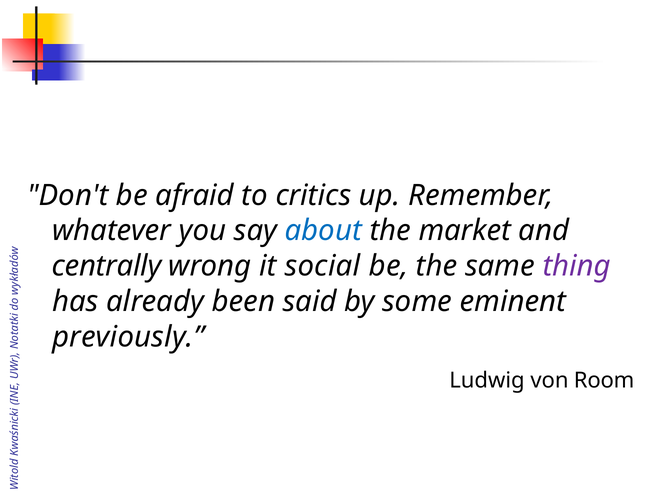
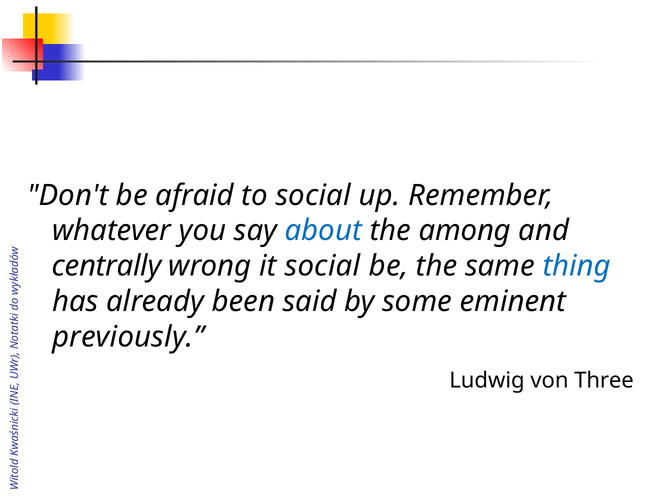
to critics: critics -> social
market: market -> among
thing colour: purple -> blue
Room: Room -> Three
